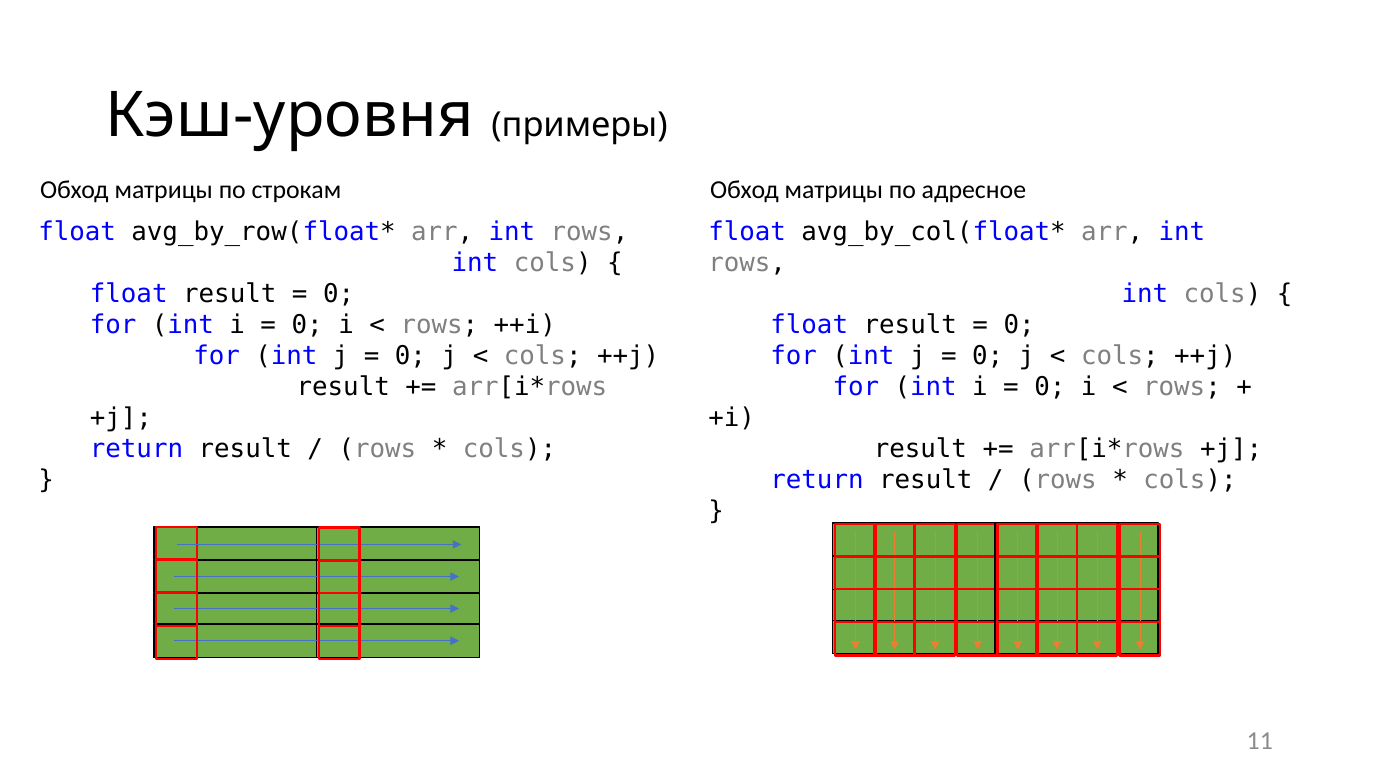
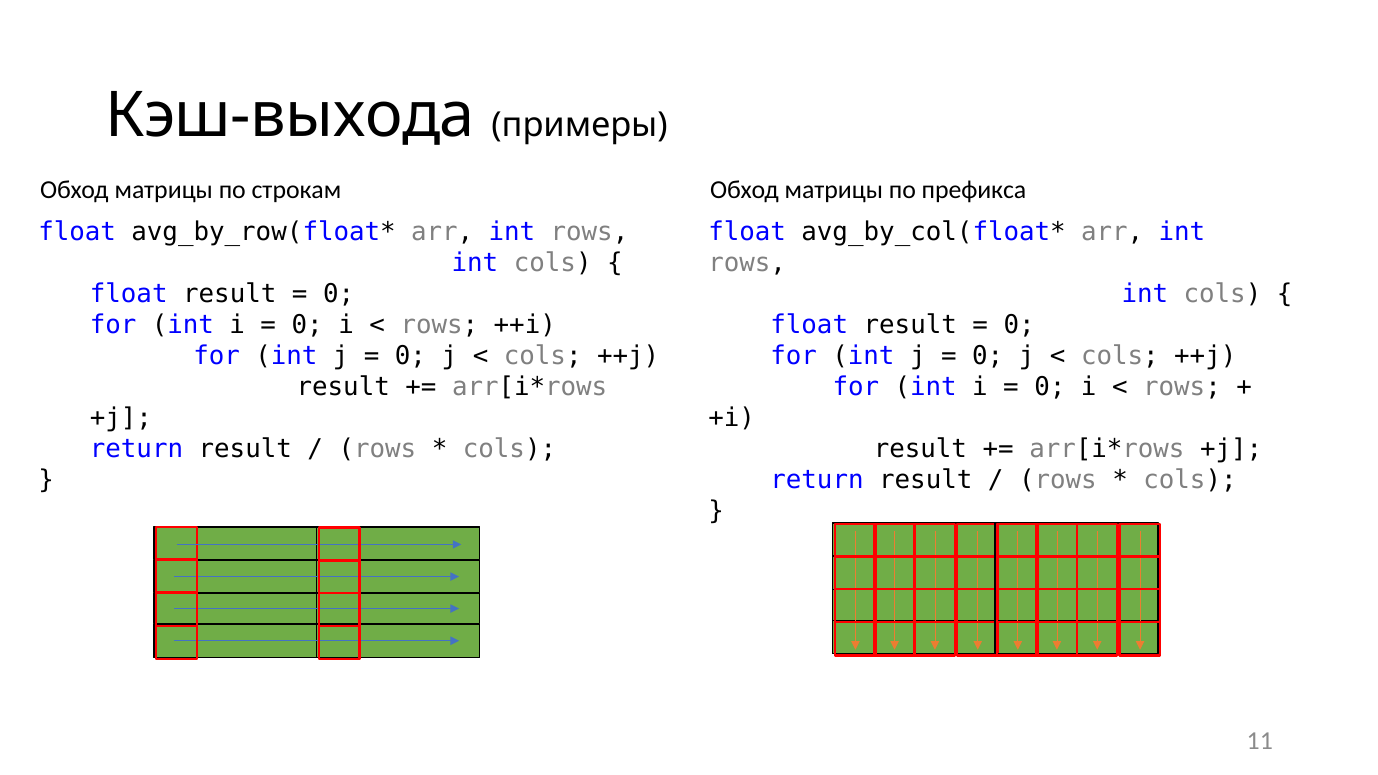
Кэш-уровня: Кэш-уровня -> Кэш-выхода
адресное: адресное -> префикса
